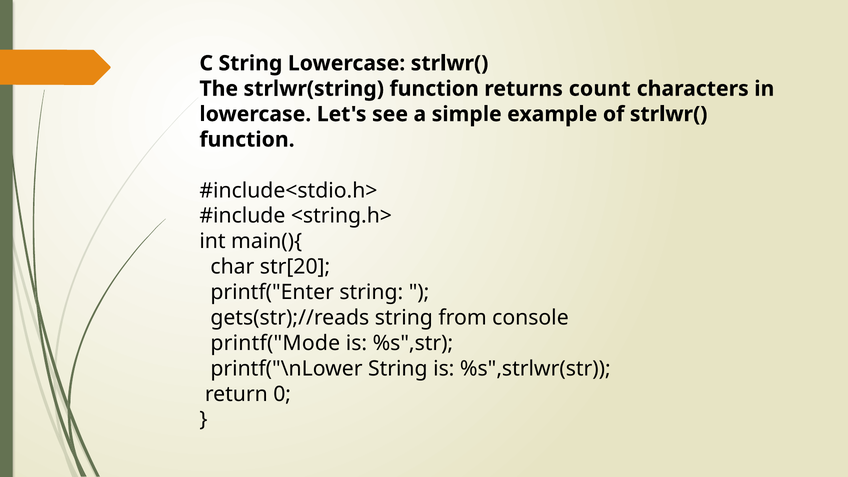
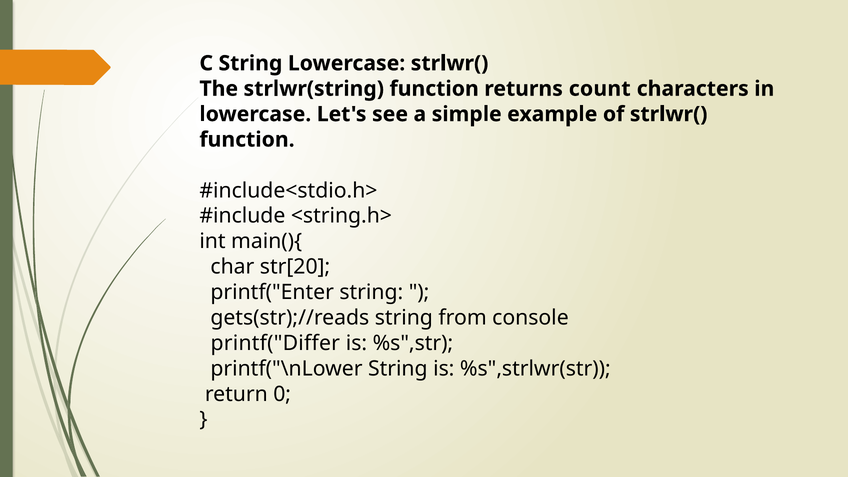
printf("Mode: printf("Mode -> printf("Differ
